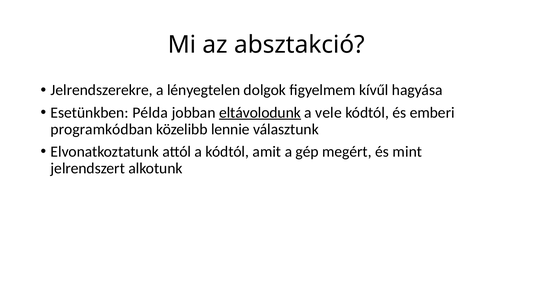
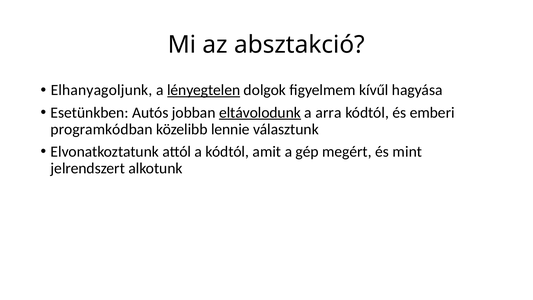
Jelrendszerekre: Jelrendszerekre -> Elhanyagoljunk
lényegtelen underline: none -> present
Példa: Példa -> Autós
vele: vele -> arra
